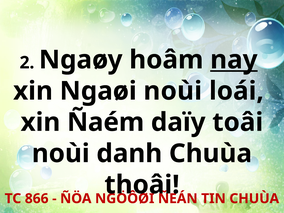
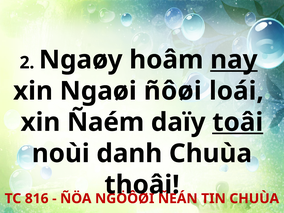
Ngaøi noùi: noùi -> ñôøi
toâi underline: none -> present
866: 866 -> 816
